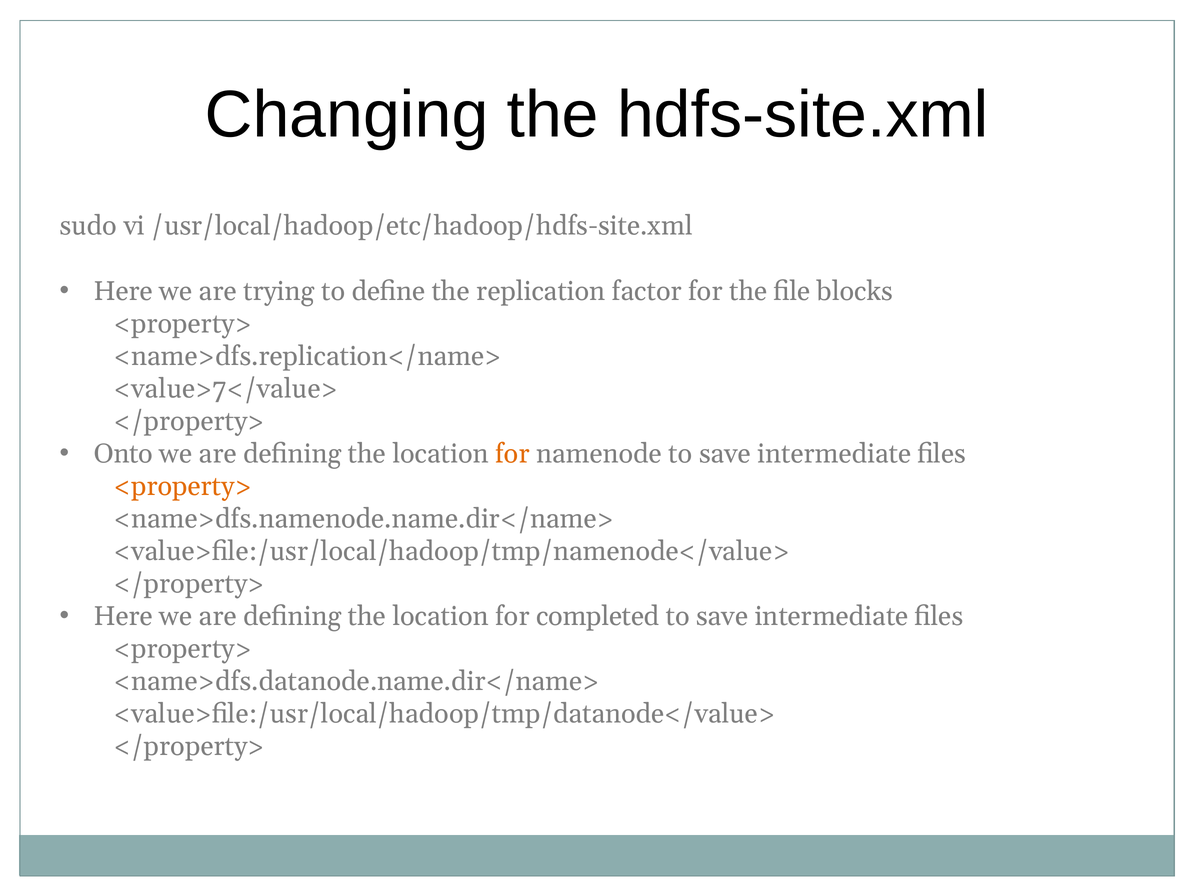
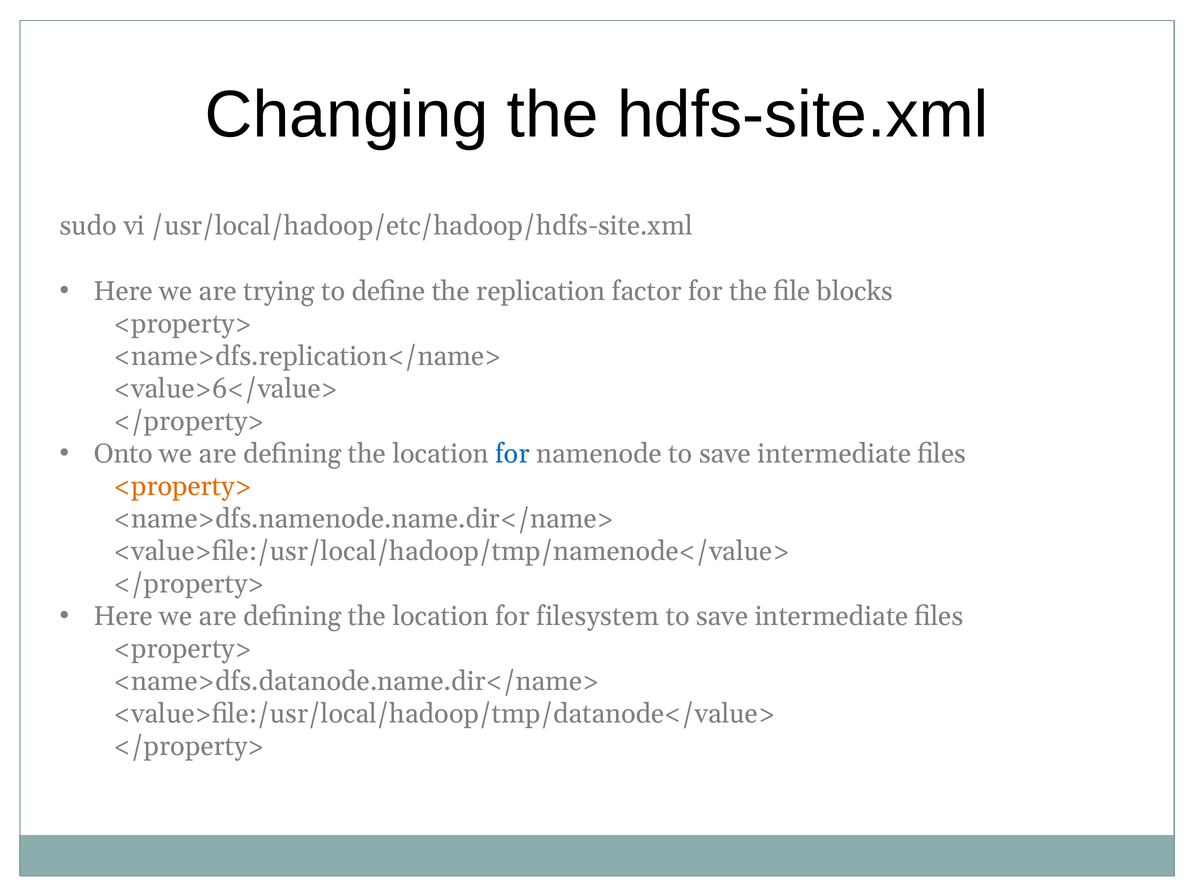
<value>7</value>: <value>7</value> -> <value>6</value>
for at (512, 454) colour: orange -> blue
completed: completed -> filesystem
